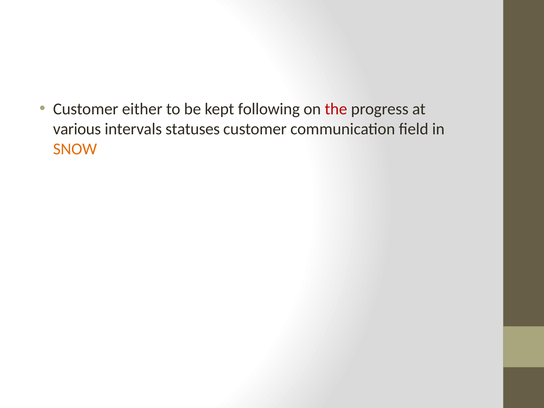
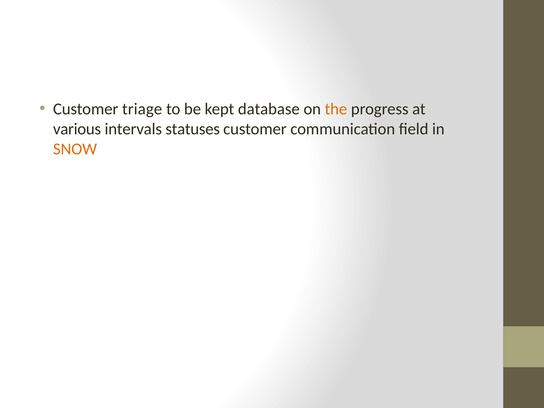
either: either -> triage
following: following -> database
the colour: red -> orange
